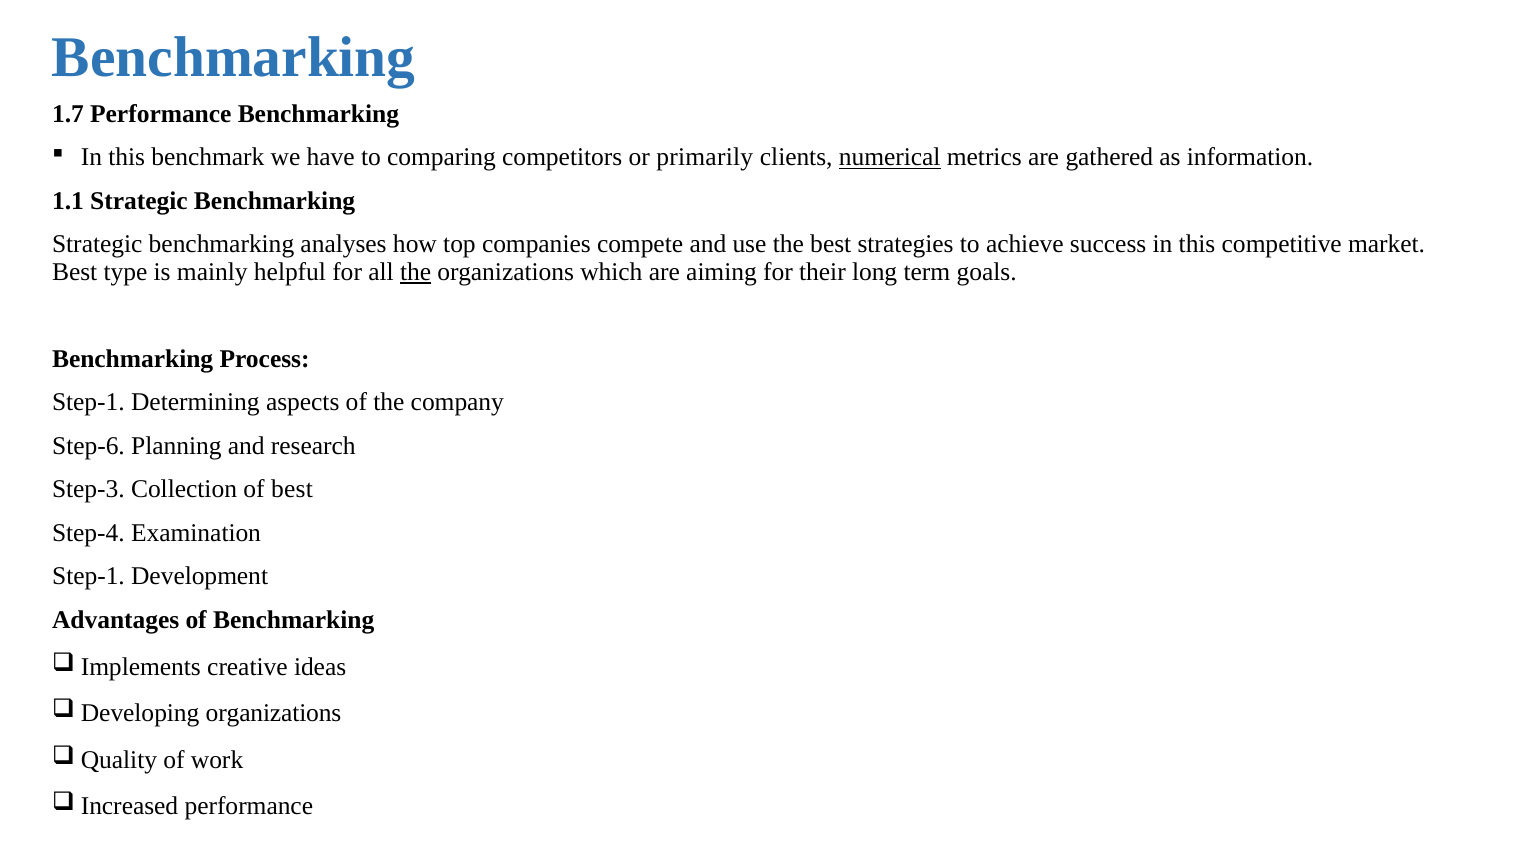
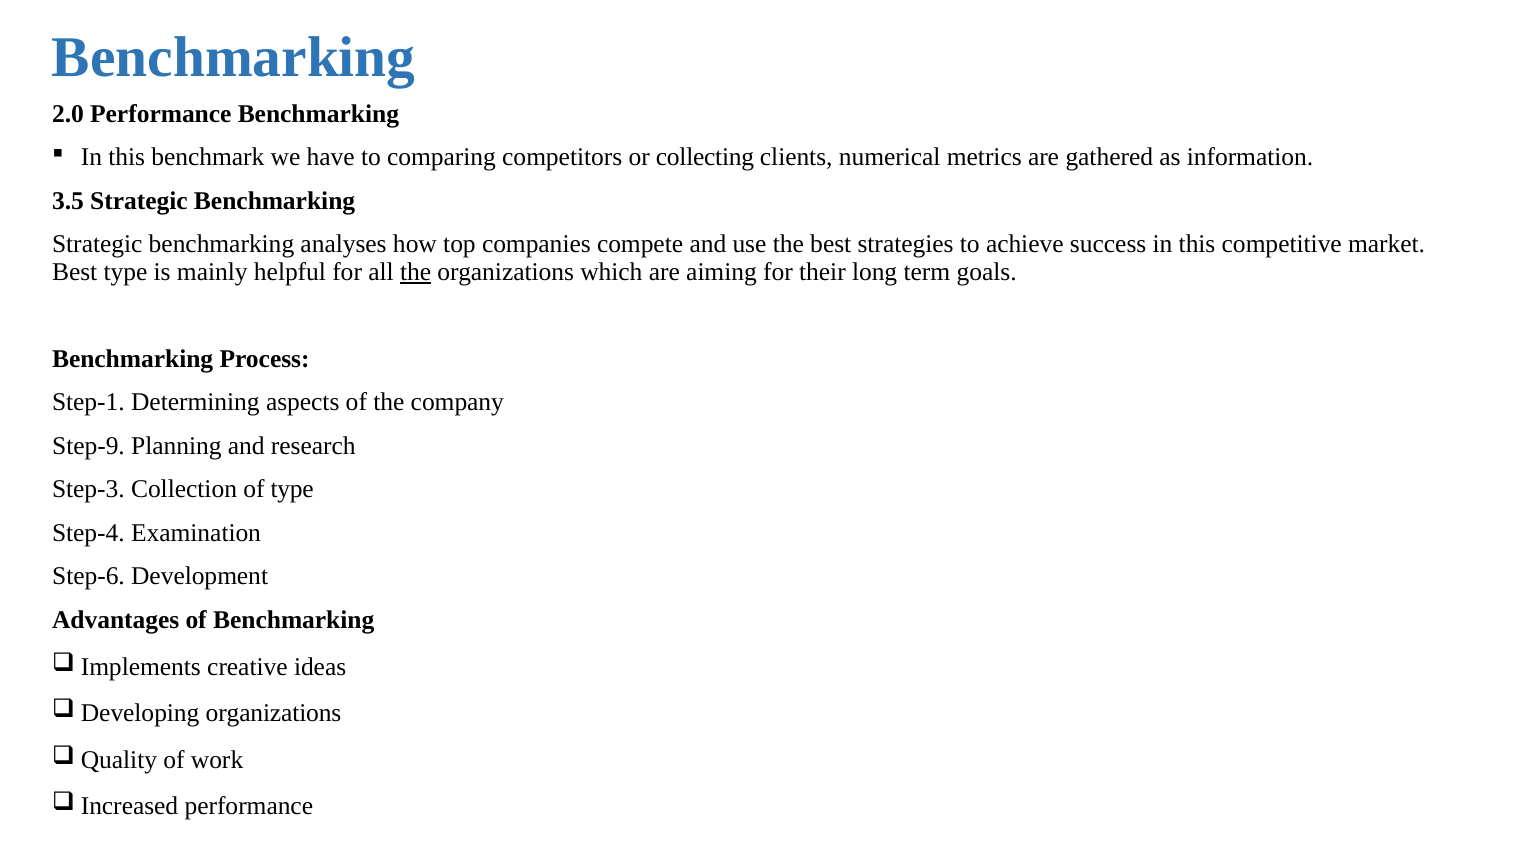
1.7: 1.7 -> 2.0
primarily: primarily -> collecting
numerical underline: present -> none
1.1: 1.1 -> 3.5
Step-6: Step-6 -> Step-9
of best: best -> type
Step-1 at (89, 576): Step-1 -> Step-6
